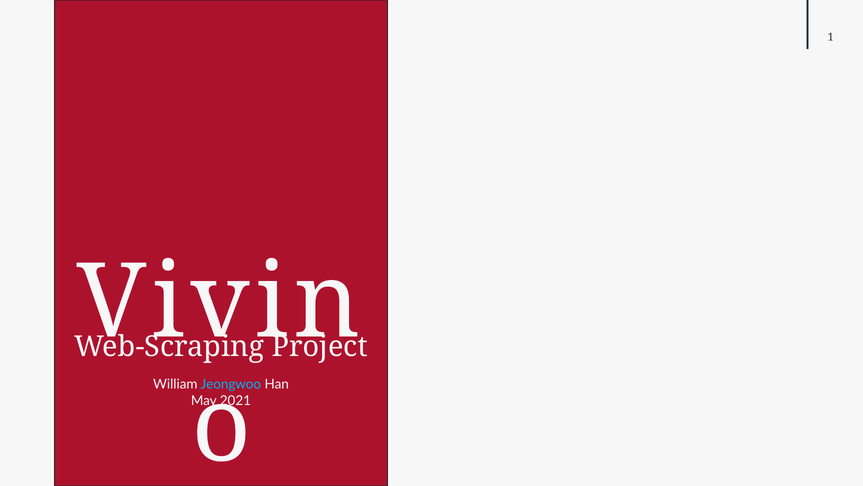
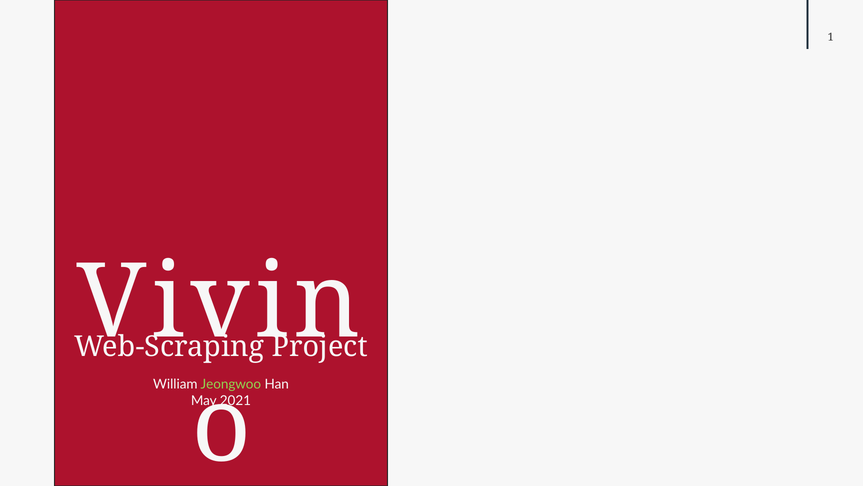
Jeongwoo colour: light blue -> light green
